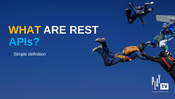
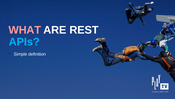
WHAT colour: yellow -> pink
